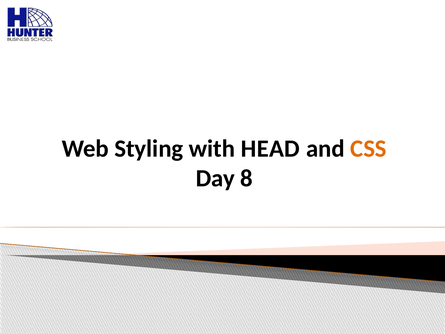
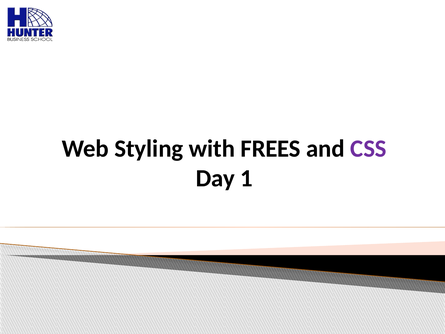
HEAD: HEAD -> FREES
CSS colour: orange -> purple
8: 8 -> 1
